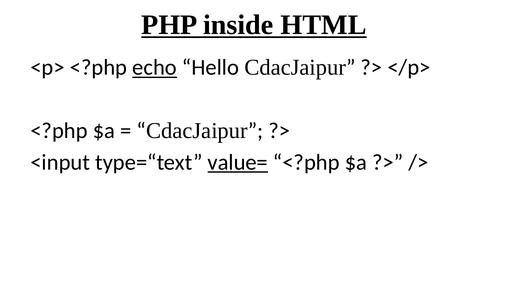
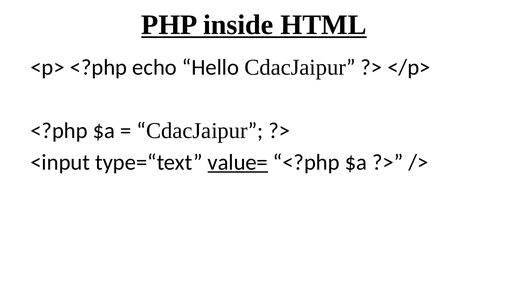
echo underline: present -> none
